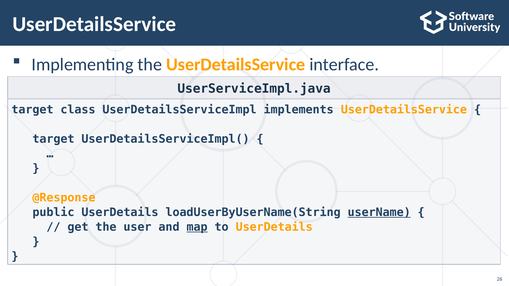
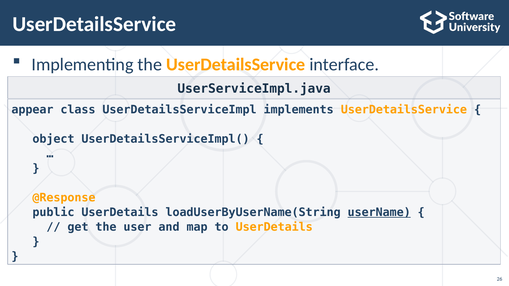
target at (32, 110): target -> appear
target at (53, 139): target -> object
map underline: present -> none
